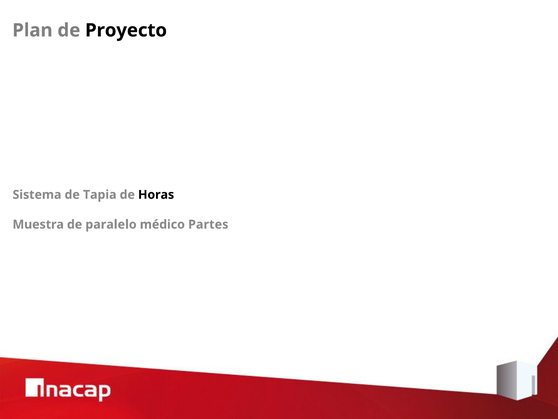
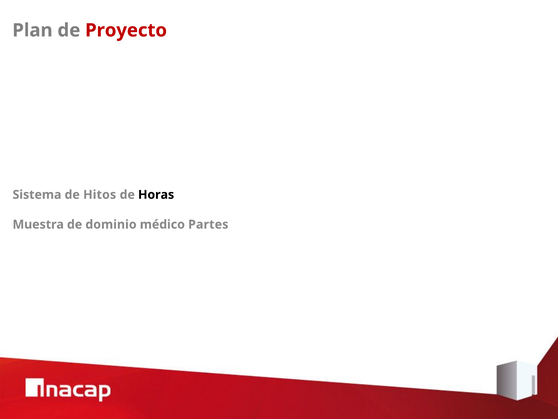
Proyecto colour: black -> red
Tapia: Tapia -> Hitos
paralelo: paralelo -> dominio
